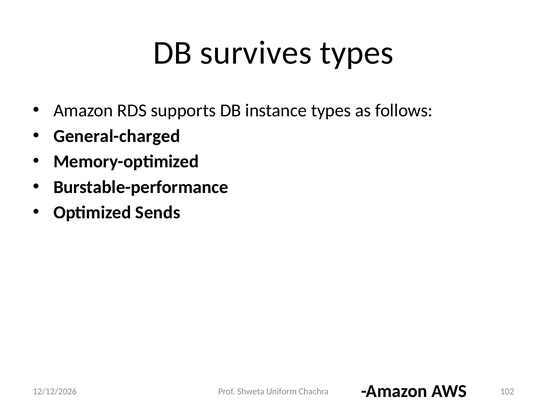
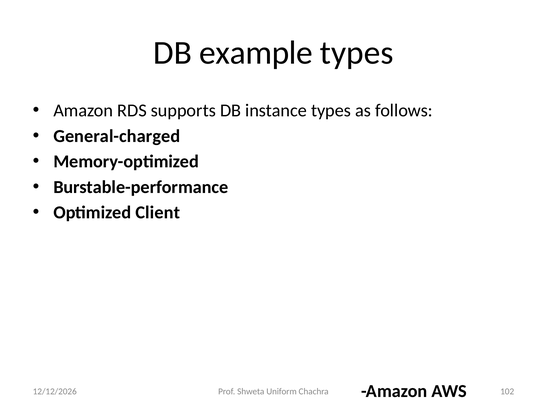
survives: survives -> example
Sends: Sends -> Client
